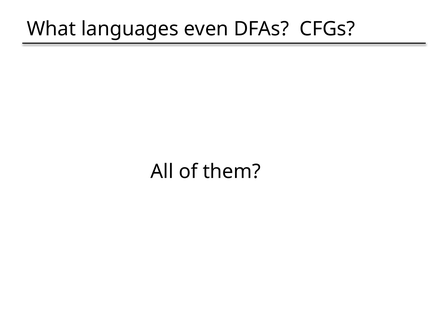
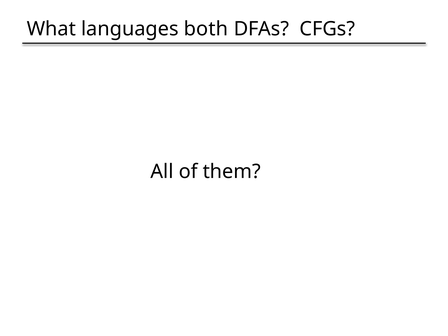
even: even -> both
